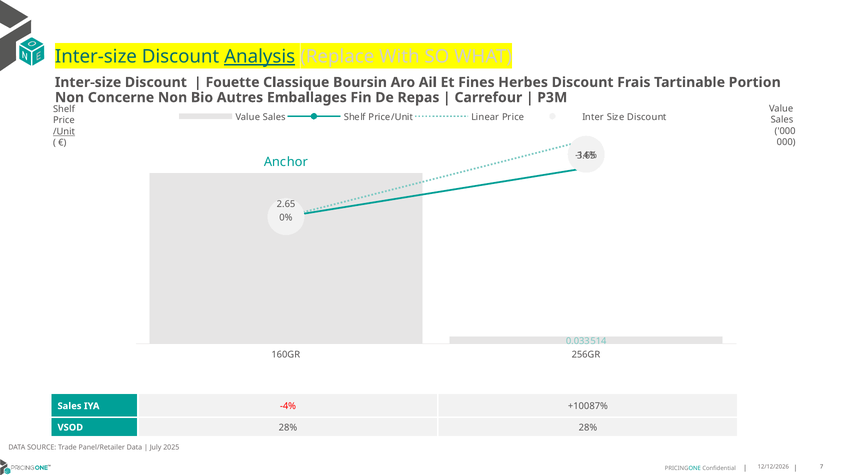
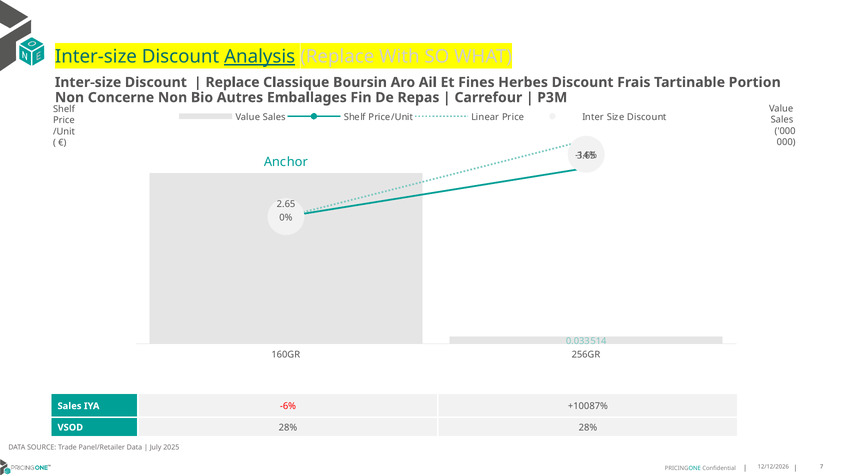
Fouette at (233, 82): Fouette -> Replace
/Unit underline: present -> none
-4%: -4% -> -6%
